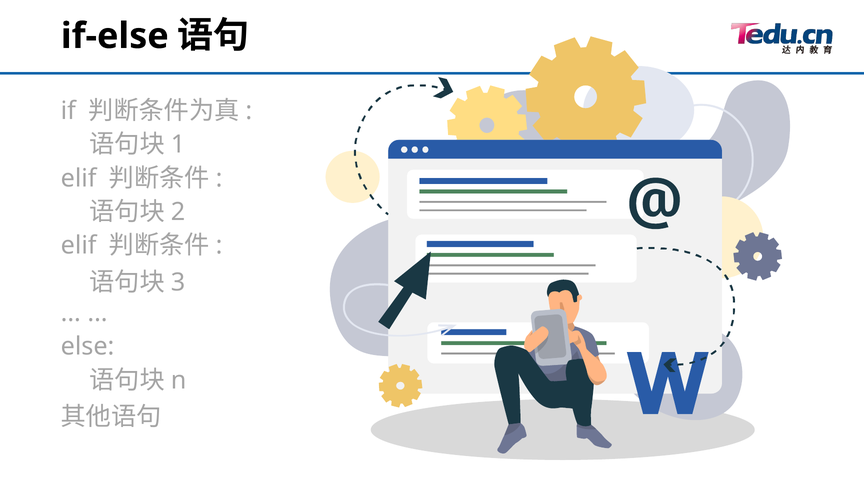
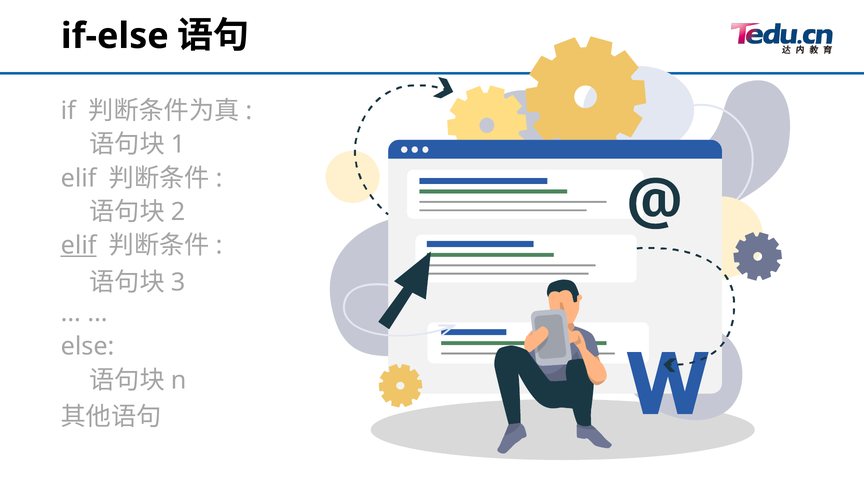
elif at (79, 246) underline: none -> present
